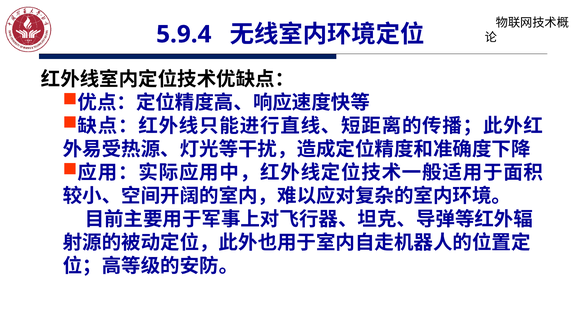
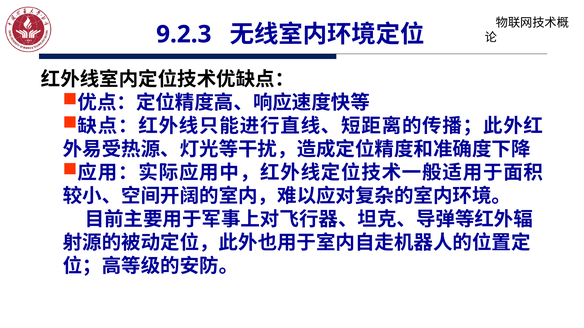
5.9.4: 5.9.4 -> 9.2.3
